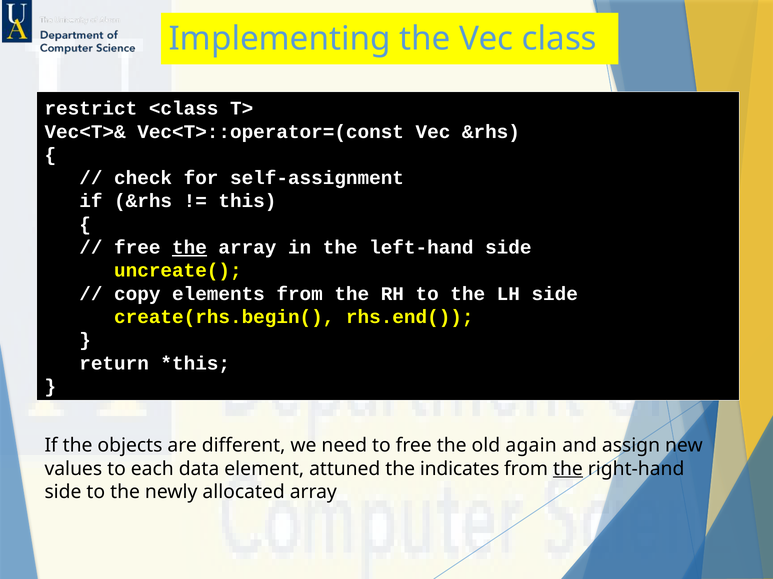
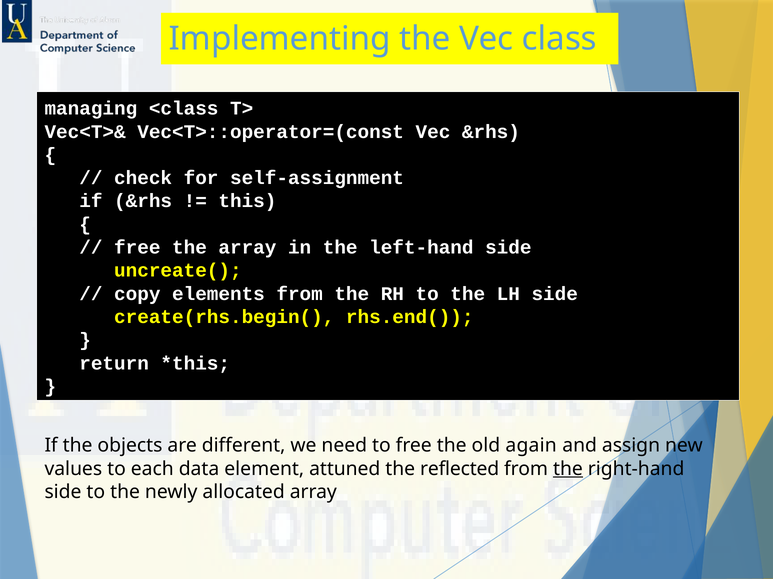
restrict: restrict -> managing
the at (189, 248) underline: present -> none
indicates: indicates -> reflected
